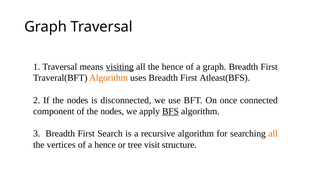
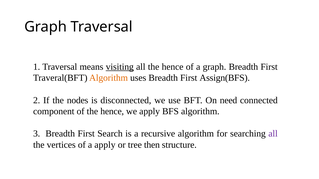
Atleast(BFS: Atleast(BFS -> Assign(BFS
once: once -> need
of the nodes: nodes -> hence
BFS underline: present -> none
all at (273, 134) colour: orange -> purple
a hence: hence -> apply
visit: visit -> then
